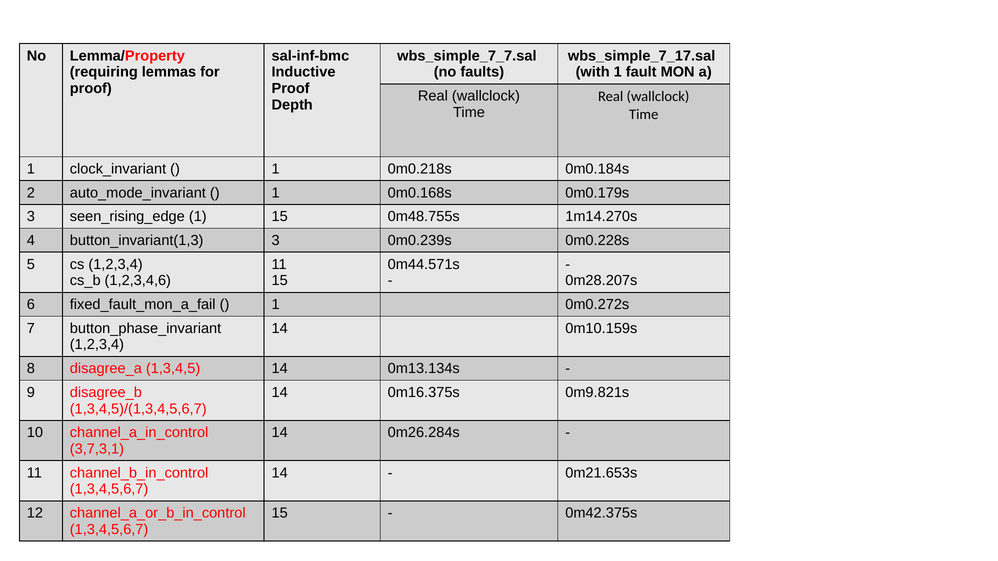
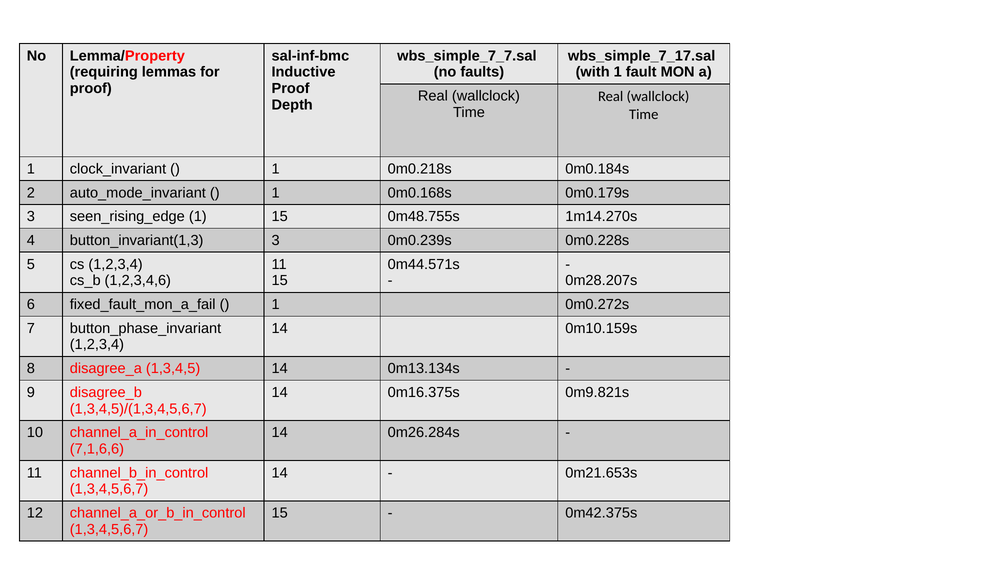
3,7,3,1: 3,7,3,1 -> 7,1,6,6
